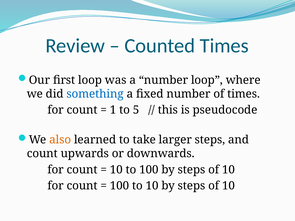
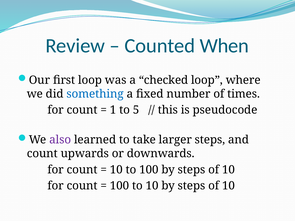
Counted Times: Times -> When
a number: number -> checked
also colour: orange -> purple
